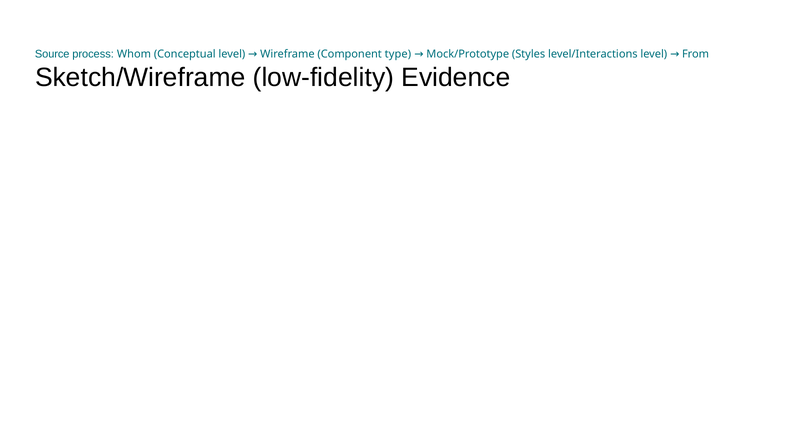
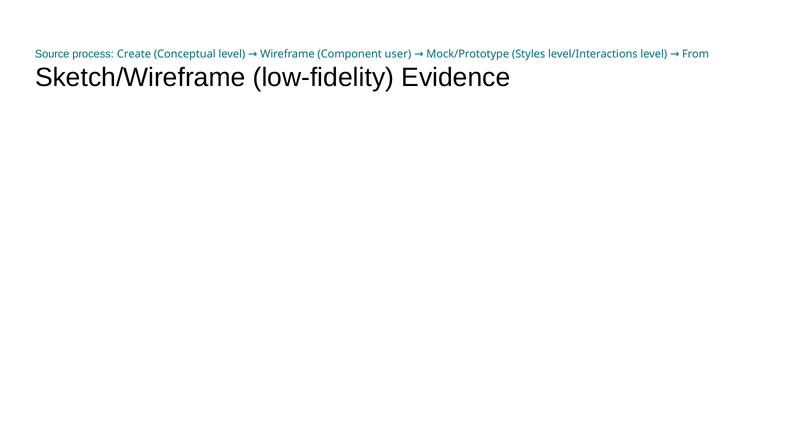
Whom: Whom -> Create
type: type -> user
